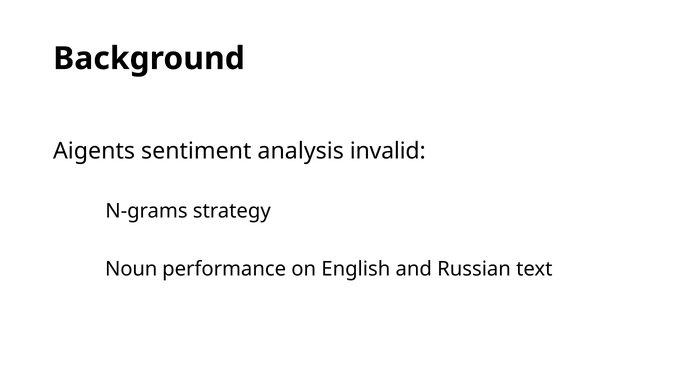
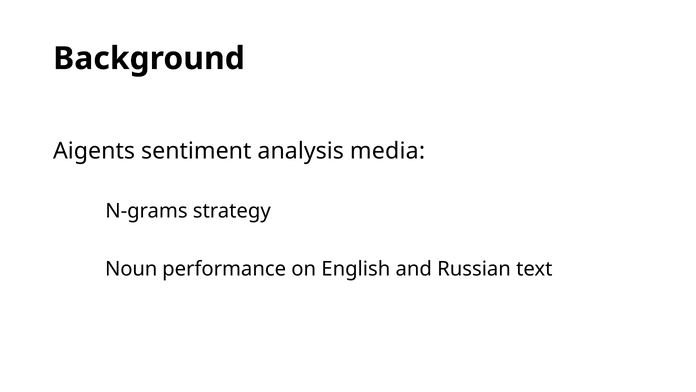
invalid: invalid -> media
